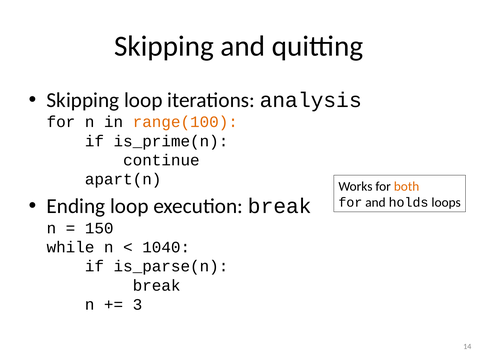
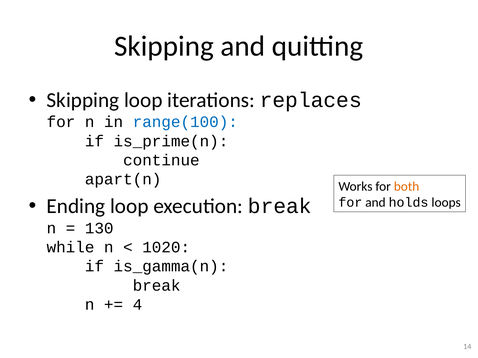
analysis: analysis -> replaces
range(100 colour: orange -> blue
150: 150 -> 130
1040: 1040 -> 1020
is_parse(n: is_parse(n -> is_gamma(n
3: 3 -> 4
